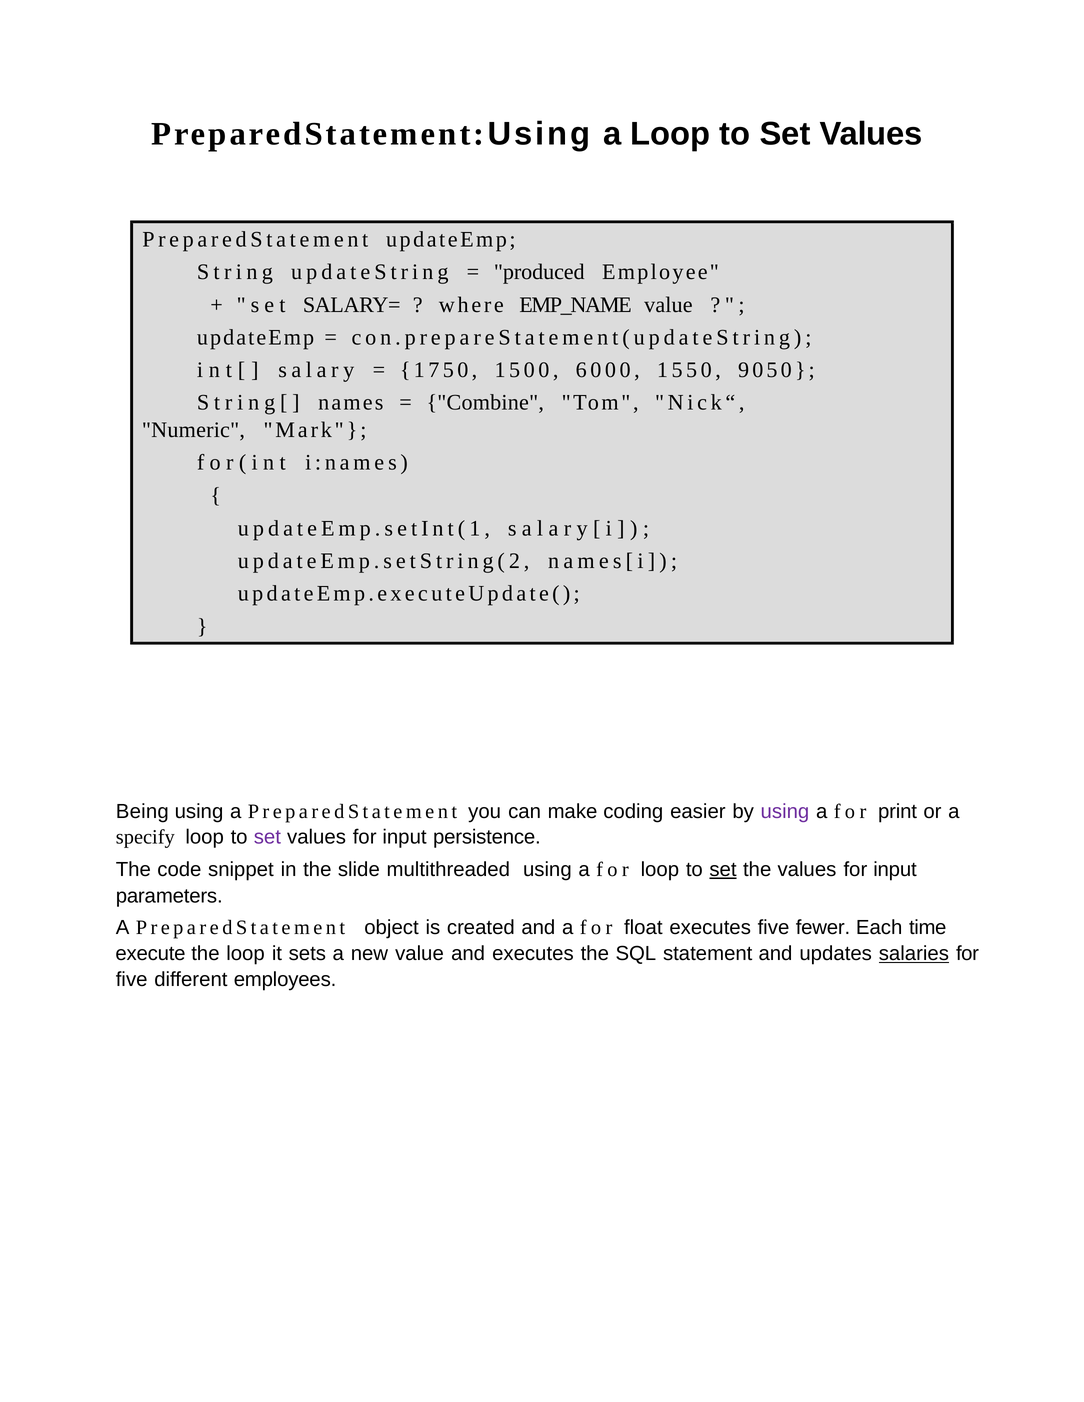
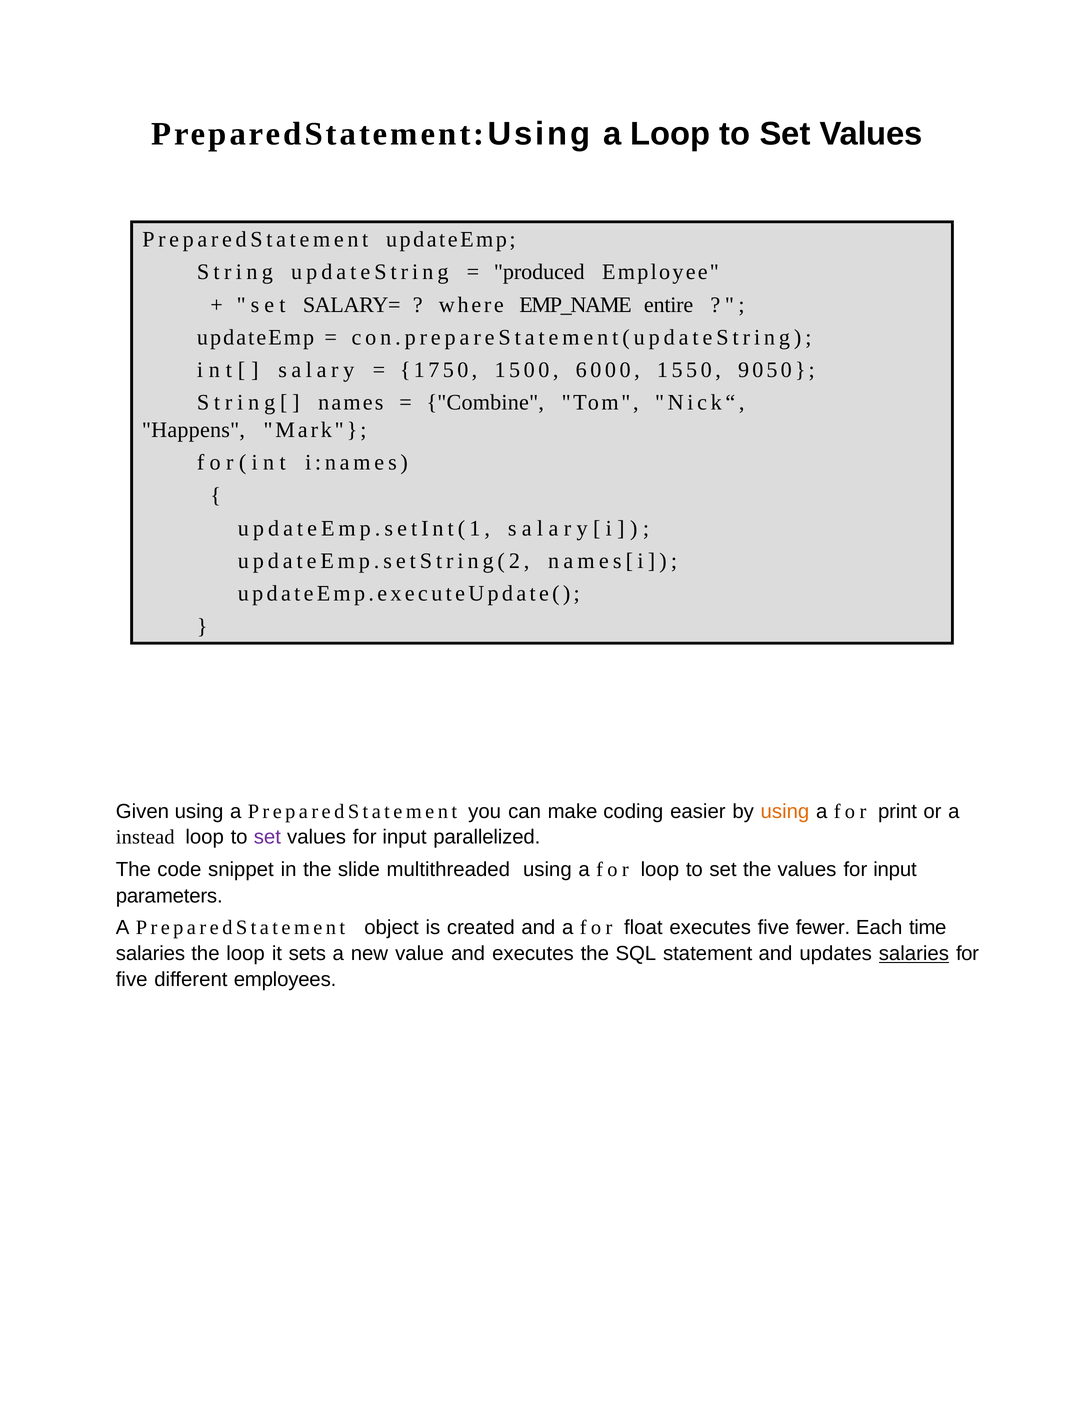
EMP_NAME value: value -> entire
Numeric: Numeric -> Happens
Being: Being -> Given
using at (785, 812) colour: purple -> orange
specify: specify -> instead
persistence: persistence -> parallelized
set at (723, 870) underline: present -> none
execute at (150, 954): execute -> salaries
